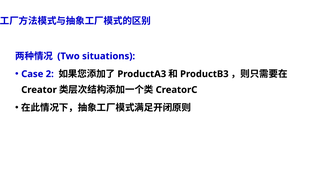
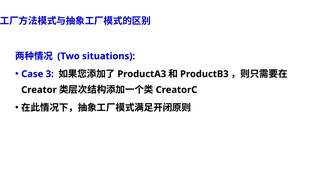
2: 2 -> 3
